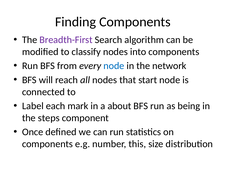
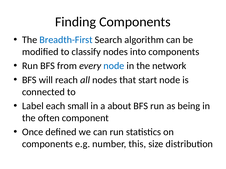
Breadth-First colour: purple -> blue
mark: mark -> small
steps: steps -> often
